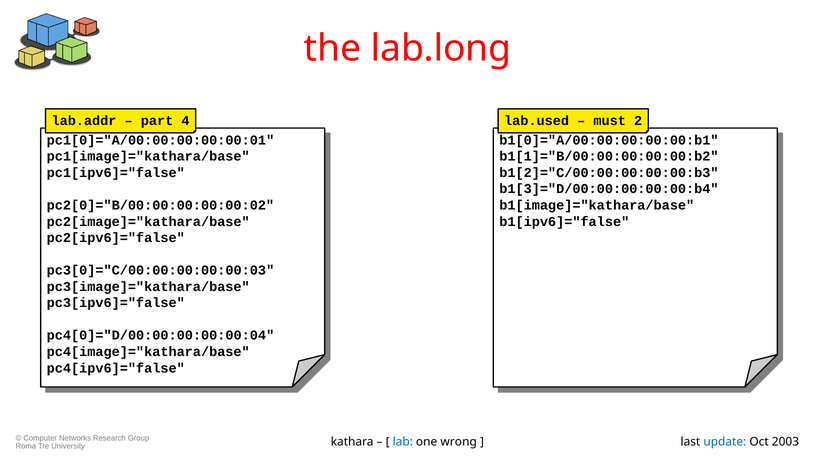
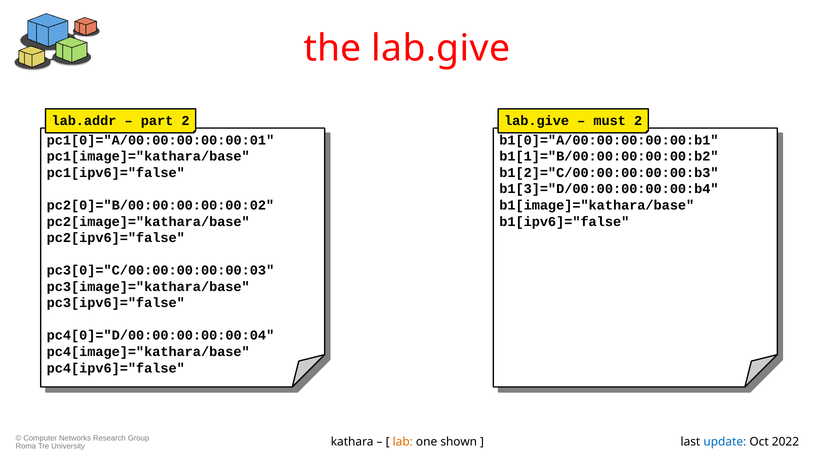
the lab.long: lab.long -> lab.give
part 4: 4 -> 2
lab.used at (537, 121): lab.used -> lab.give
lab colour: blue -> orange
wrong: wrong -> shown
2003: 2003 -> 2022
